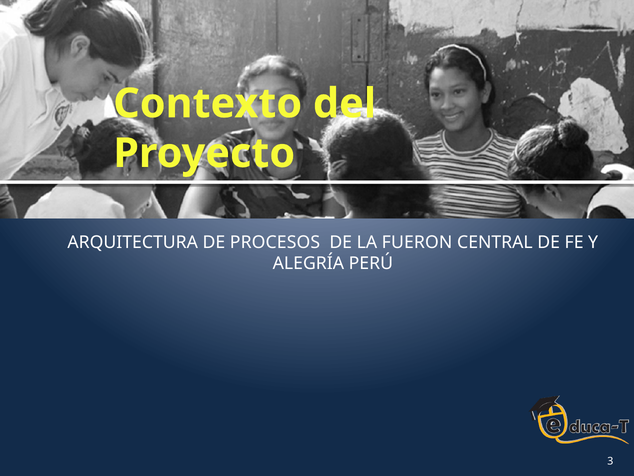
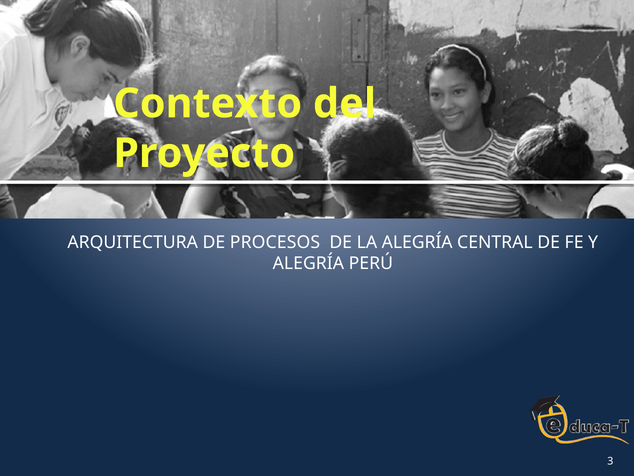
LA FUERON: FUERON -> ALEGRÍA
